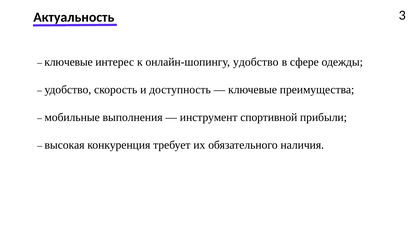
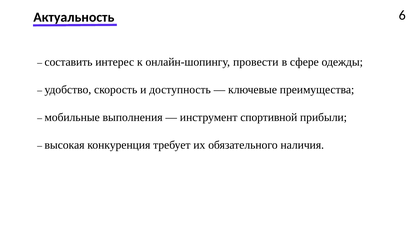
3: 3 -> 6
ключевые at (69, 62): ключевые -> составить
онлайн-шопингу удобство: удобство -> провести
